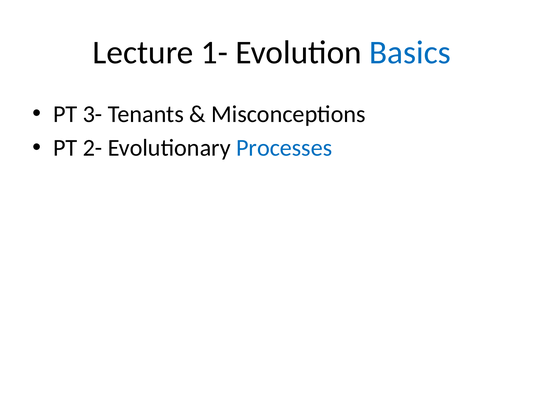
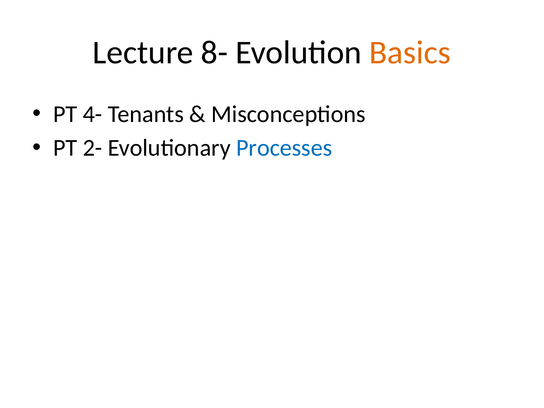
1-: 1- -> 8-
Basics colour: blue -> orange
3-: 3- -> 4-
